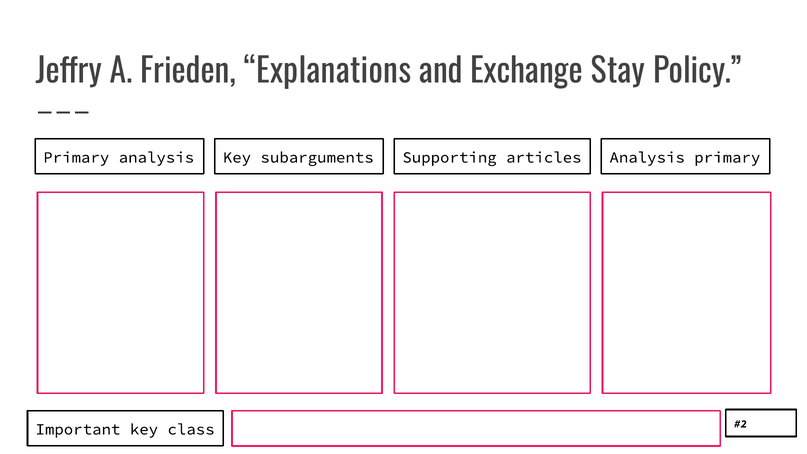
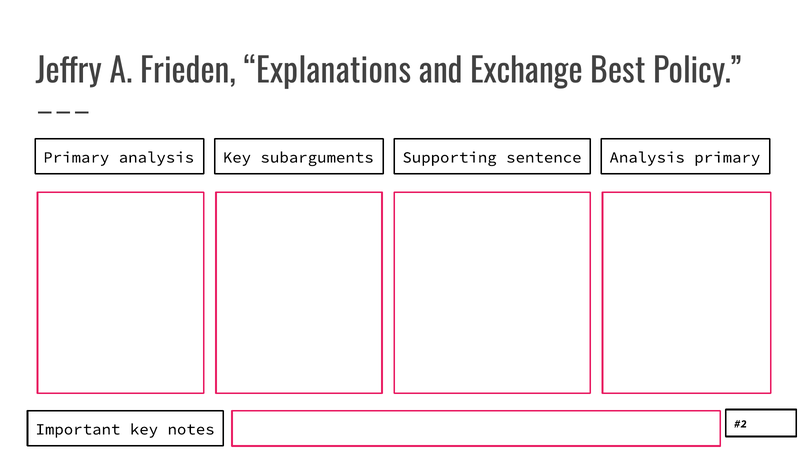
Stay: Stay -> Best
articles: articles -> sentence
class: class -> notes
